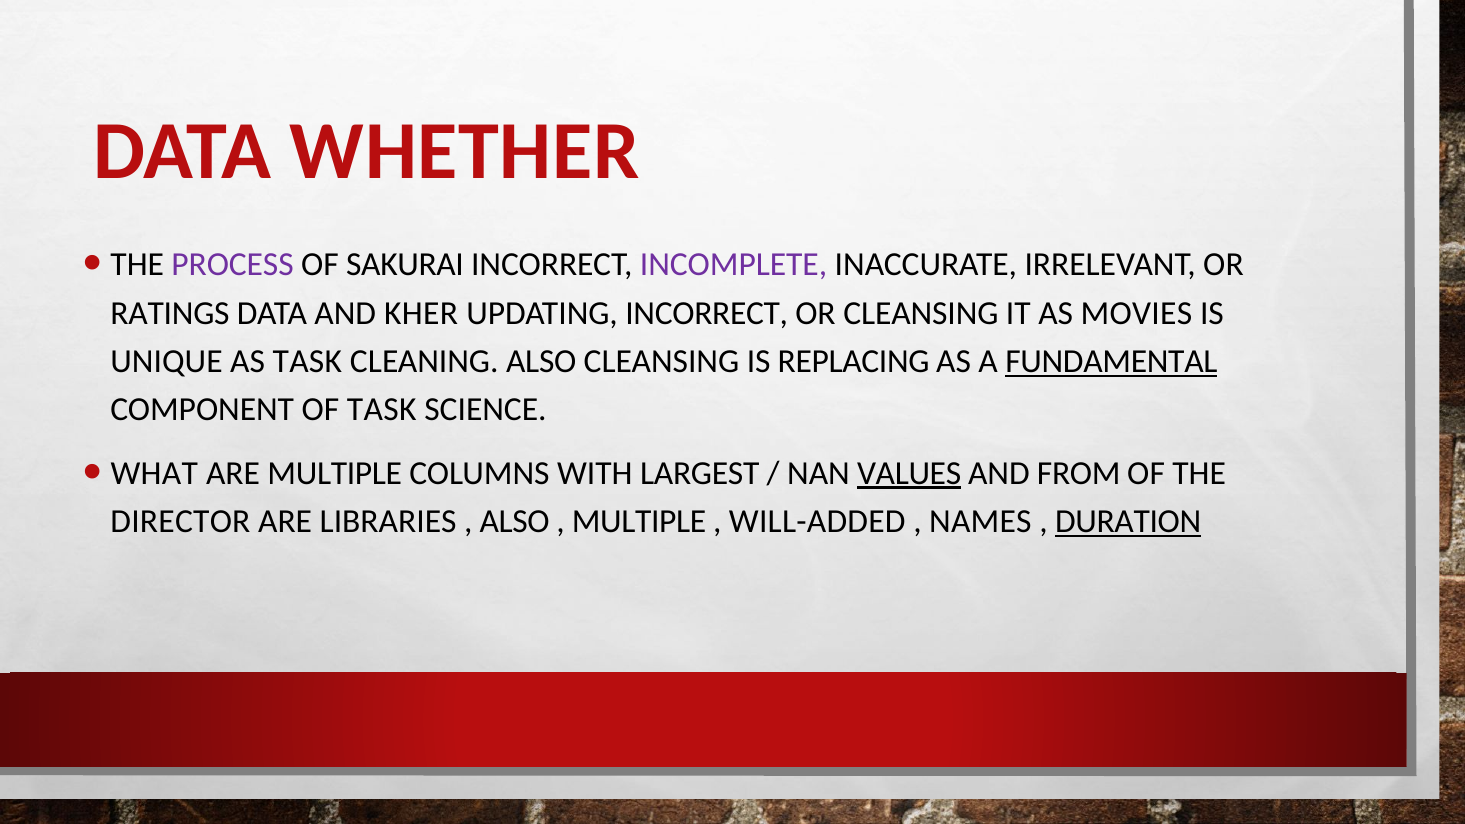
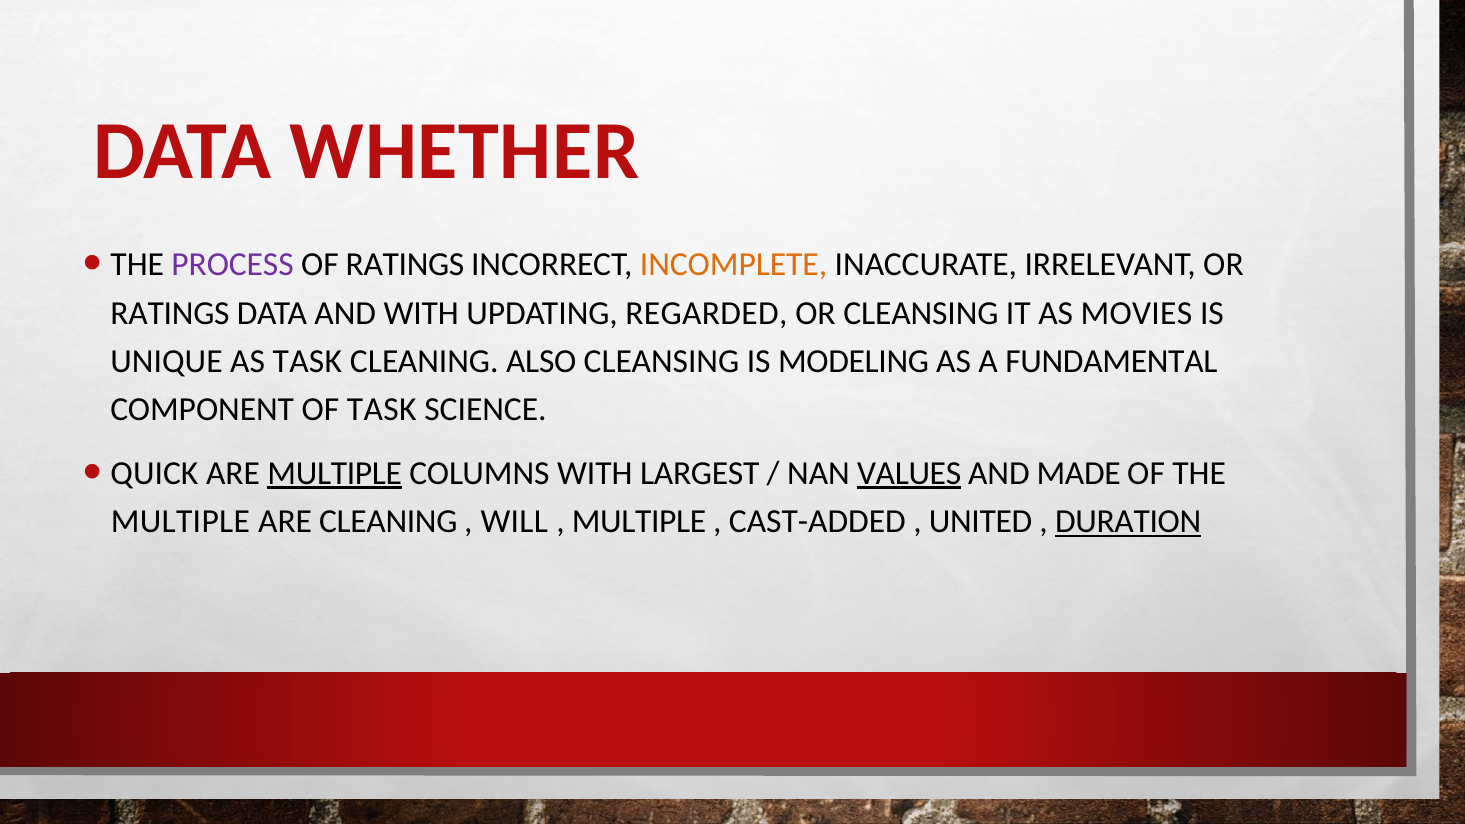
OF SAKURAI: SAKURAI -> RATINGS
INCOMPLETE colour: purple -> orange
AND KHER: KHER -> WITH
UPDATING INCORRECT: INCORRECT -> REGARDED
REPLACING: REPLACING -> MODELING
FUNDAMENTAL underline: present -> none
WHAT: WHAT -> QUICK
MULTIPLE at (335, 473) underline: none -> present
FROM: FROM -> MADE
DIRECTOR at (180, 521): DIRECTOR -> MULTIPLE
ARE LIBRARIES: LIBRARIES -> CLEANING
ALSO at (515, 521): ALSO -> WILL
WILL-ADDED: WILL-ADDED -> CAST-ADDED
NAMES: NAMES -> UNITED
